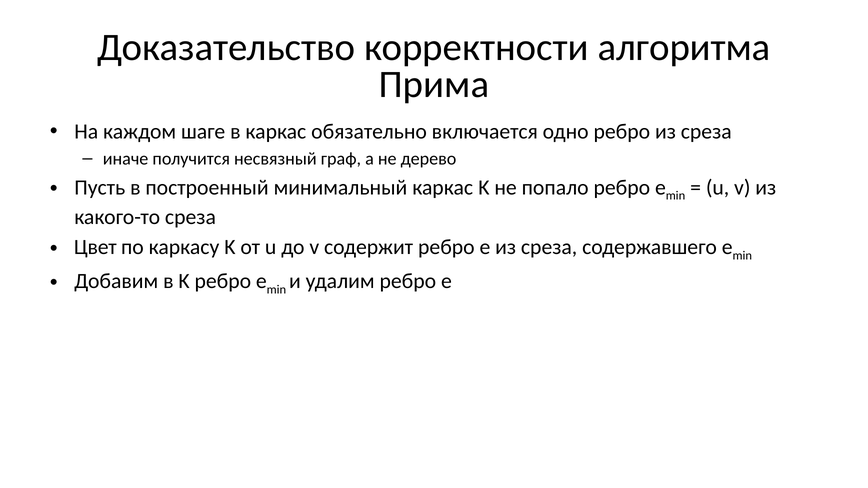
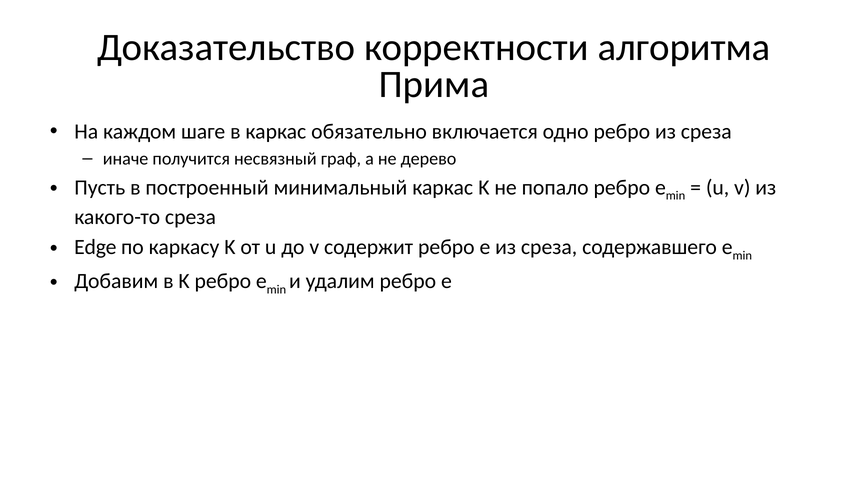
Цвет: Цвет -> Edge
